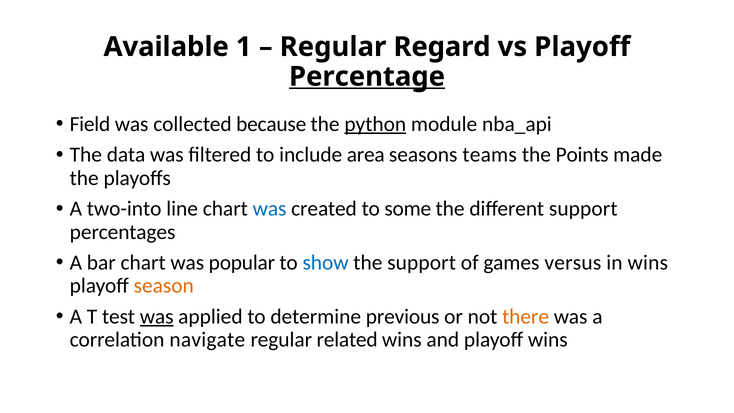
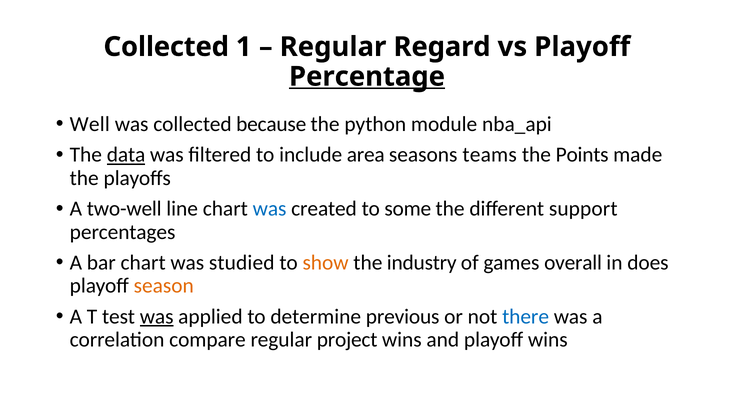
Available at (166, 47): Available -> Collected
Field: Field -> Well
python underline: present -> none
data underline: none -> present
two-into: two-into -> two-well
popular: popular -> studied
show colour: blue -> orange
the support: support -> industry
versus: versus -> overall
in wins: wins -> does
there colour: orange -> blue
navigate: navigate -> compare
related: related -> project
